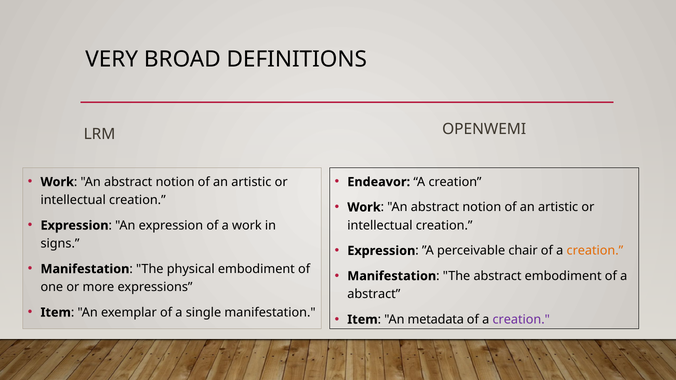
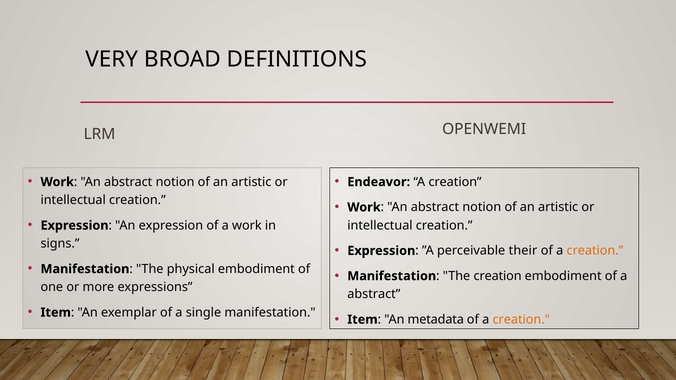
chair: chair -> their
The abstract: abstract -> creation
creation at (521, 320) colour: purple -> orange
